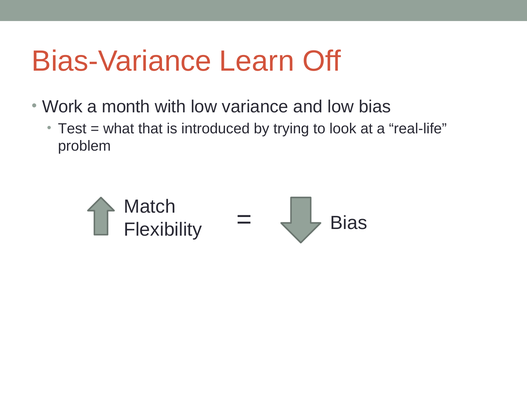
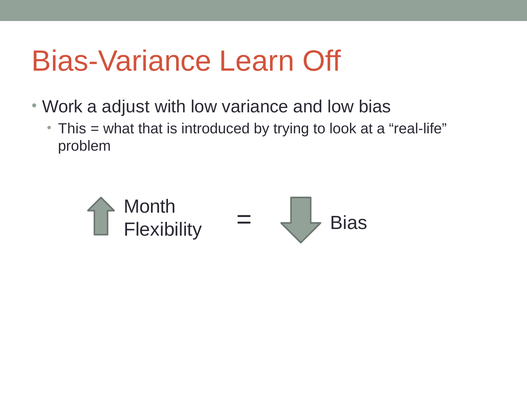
month: month -> adjust
Test: Test -> This
Match: Match -> Month
